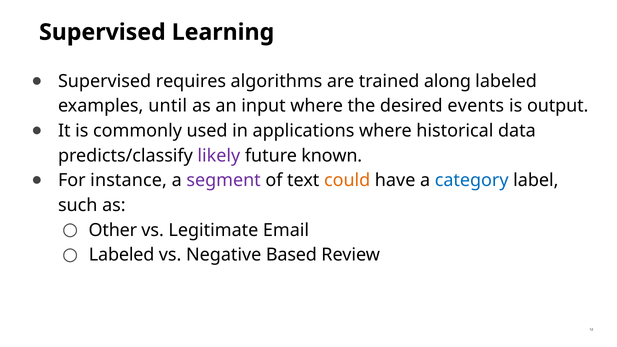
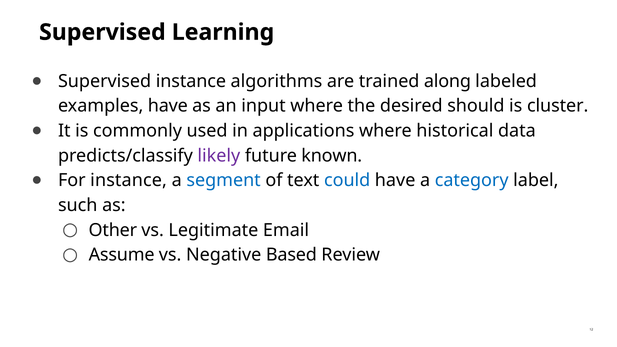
Supervised requires: requires -> instance
examples until: until -> have
events: events -> should
output: output -> cluster
segment colour: purple -> blue
could colour: orange -> blue
Labeled at (122, 255): Labeled -> Assume
